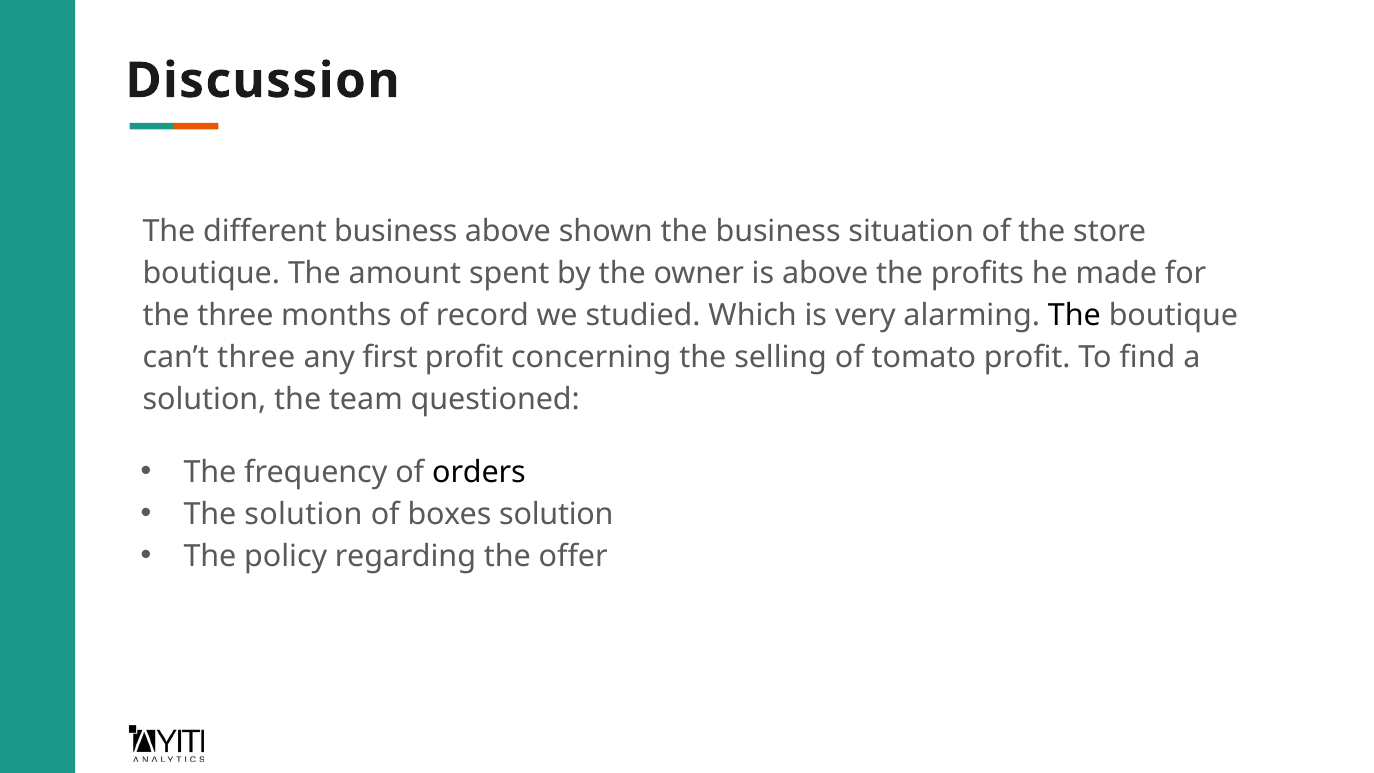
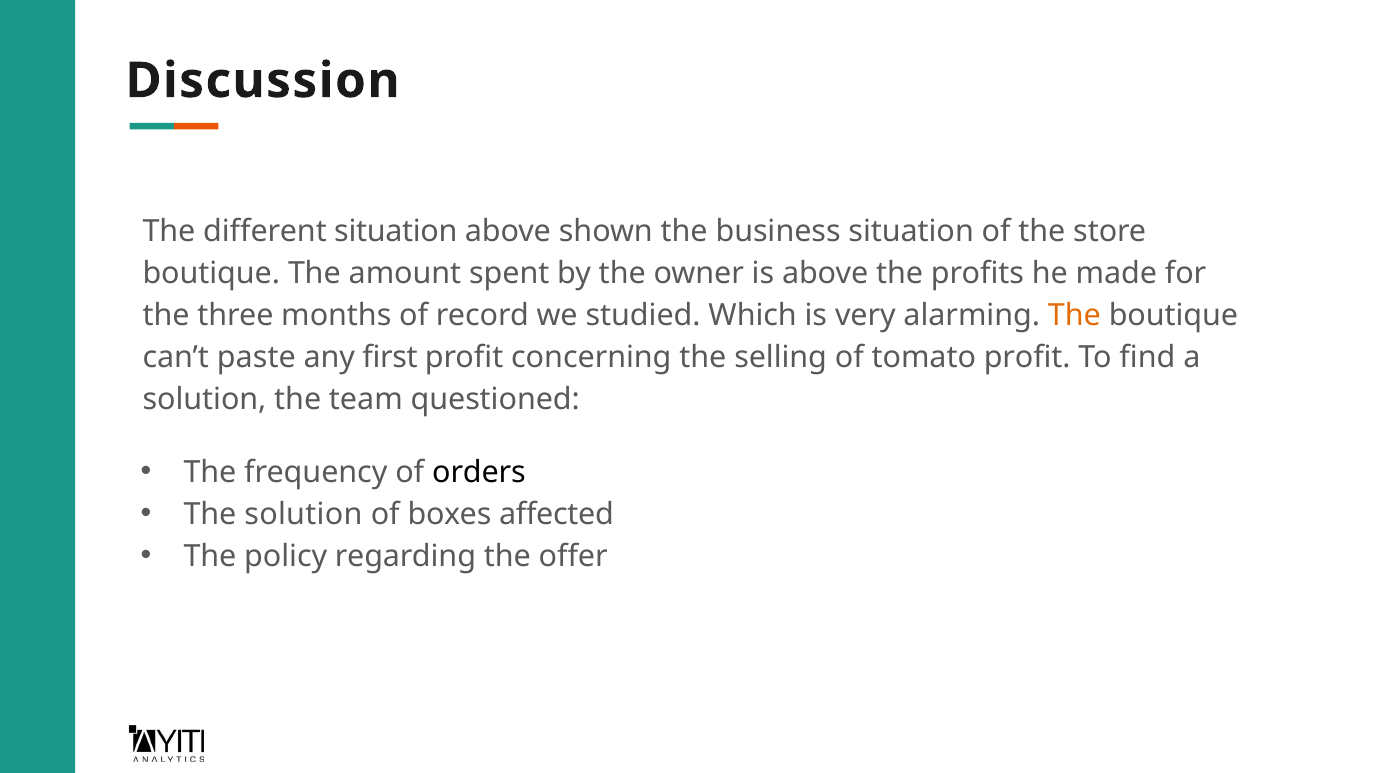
different business: business -> situation
The at (1074, 315) colour: black -> orange
can’t three: three -> paste
boxes solution: solution -> affected
